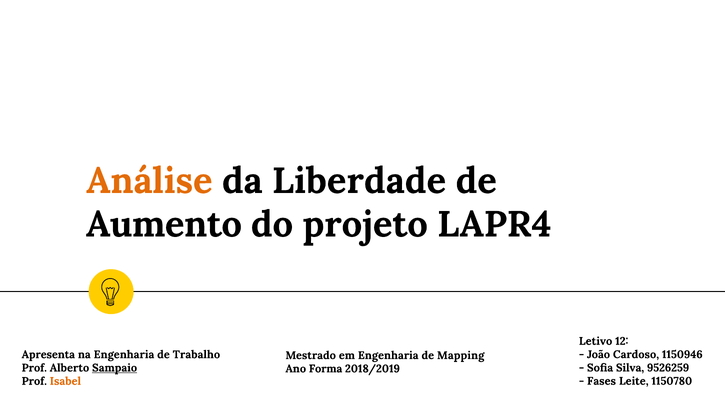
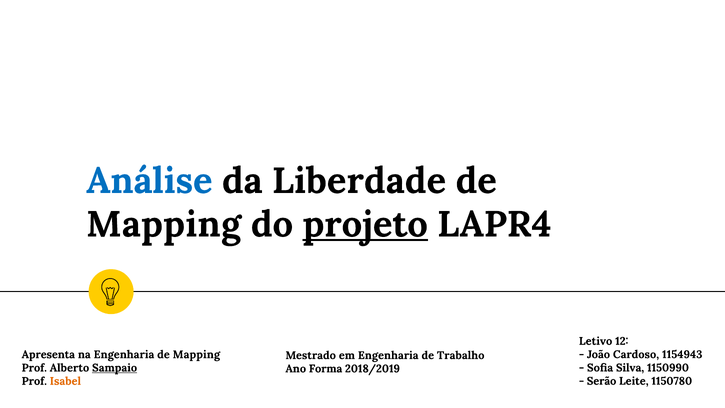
Análise colour: orange -> blue
Aumento at (164, 224): Aumento -> Mapping
projeto underline: none -> present
1150946: 1150946 -> 1154943
Engenharia de Trabalho: Trabalho -> Mapping
Mapping: Mapping -> Trabalho
9526259: 9526259 -> 1150990
Fases: Fases -> Serão
